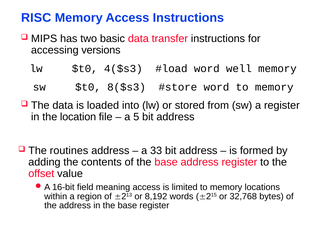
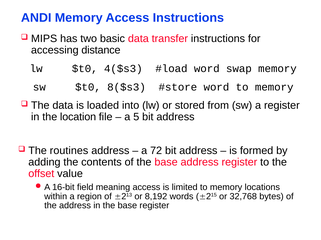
RISC: RISC -> ANDI
versions: versions -> distance
well: well -> swap
33: 33 -> 72
